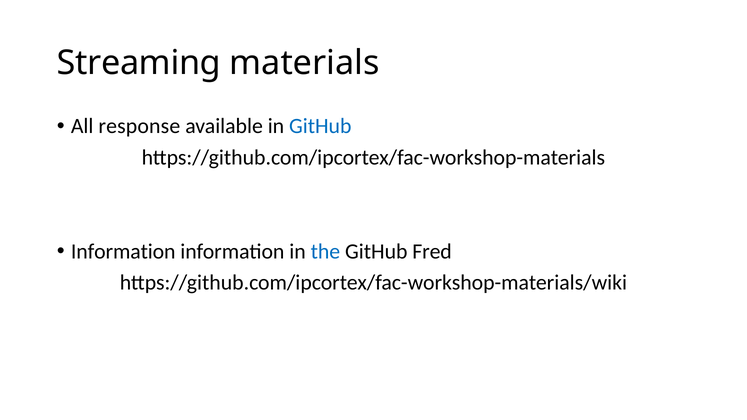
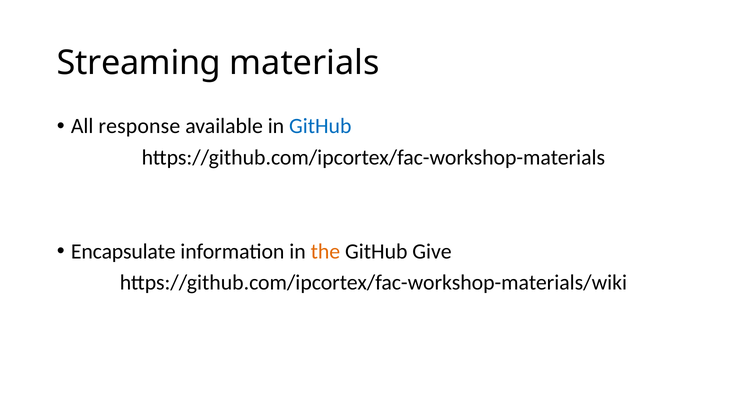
Information at (123, 252): Information -> Encapsulate
the colour: blue -> orange
Fred: Fred -> Give
